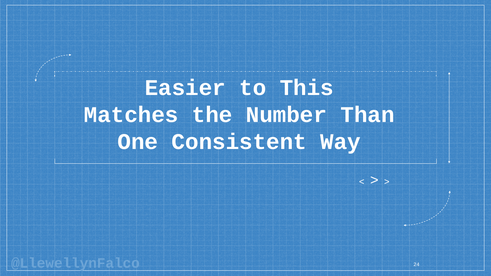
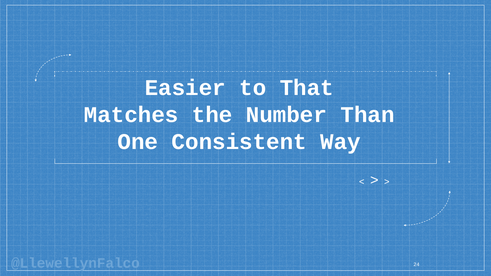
This: This -> That
